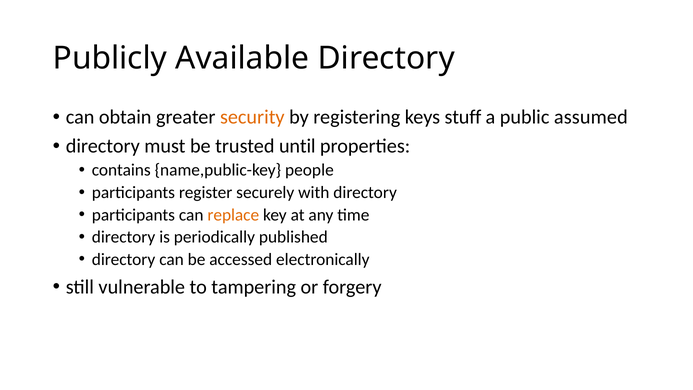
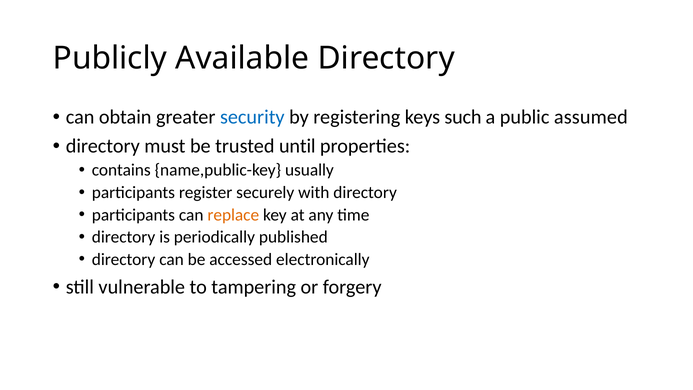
security colour: orange -> blue
stuff: stuff -> such
people: people -> usually
